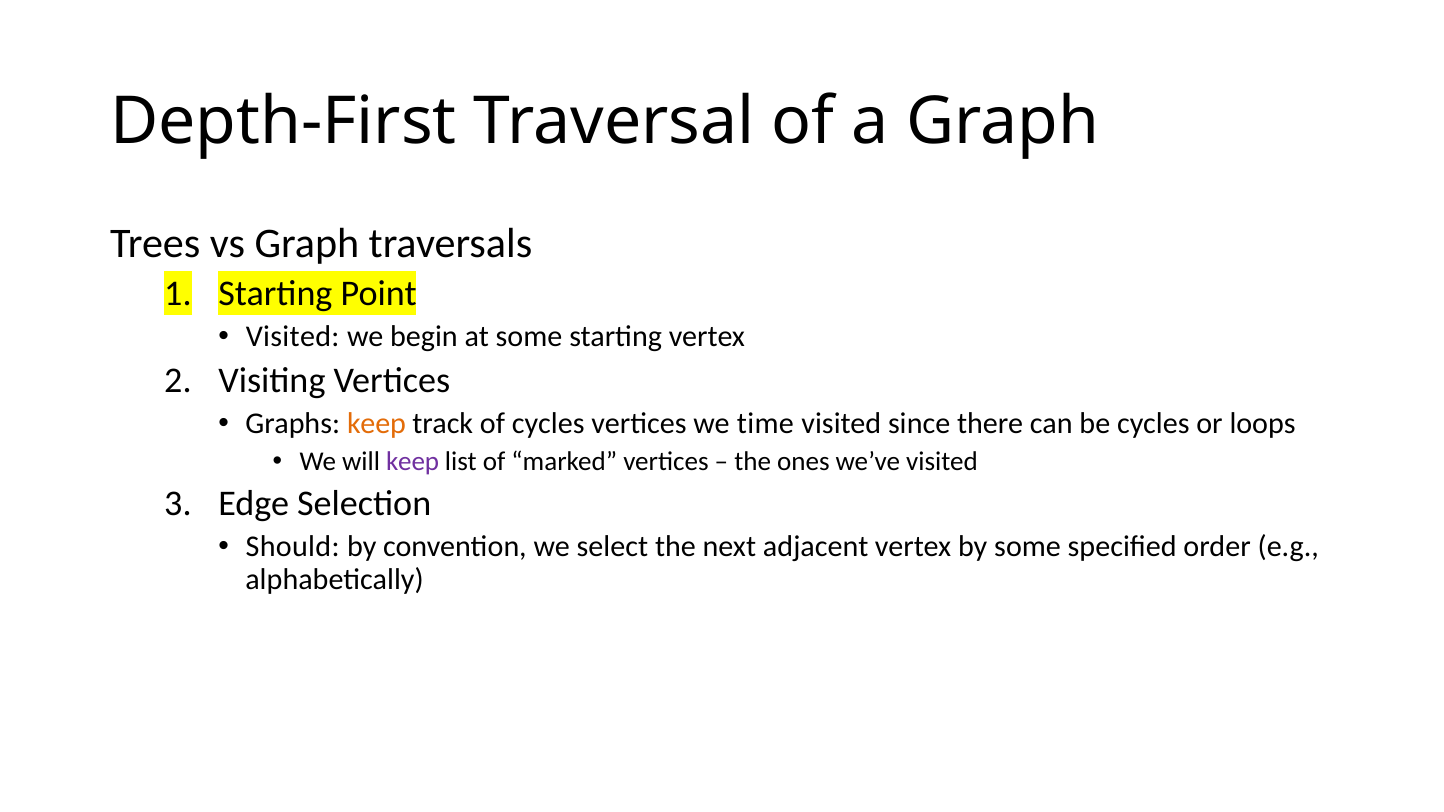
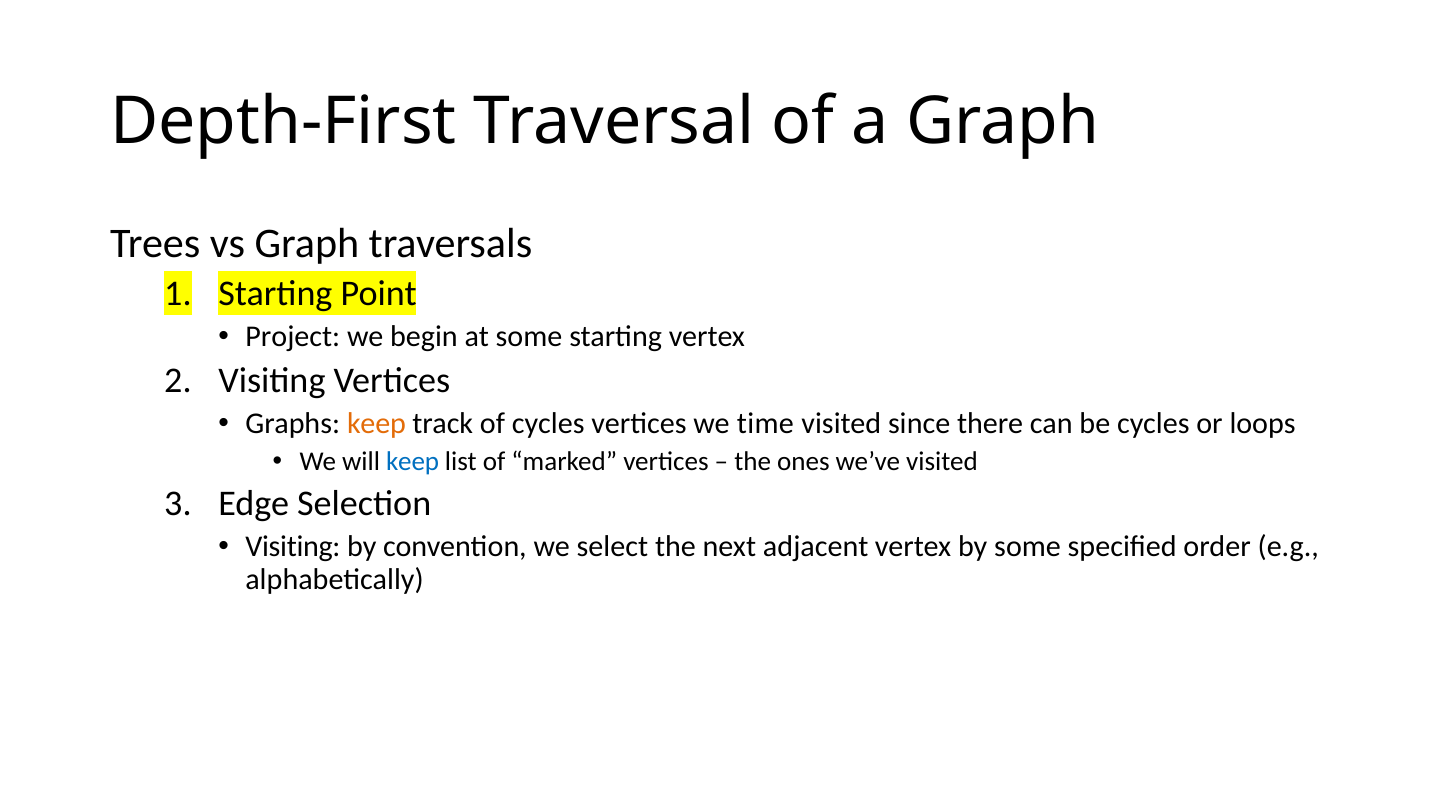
Visited at (293, 337): Visited -> Project
keep at (413, 462) colour: purple -> blue
Should at (293, 547): Should -> Visiting
